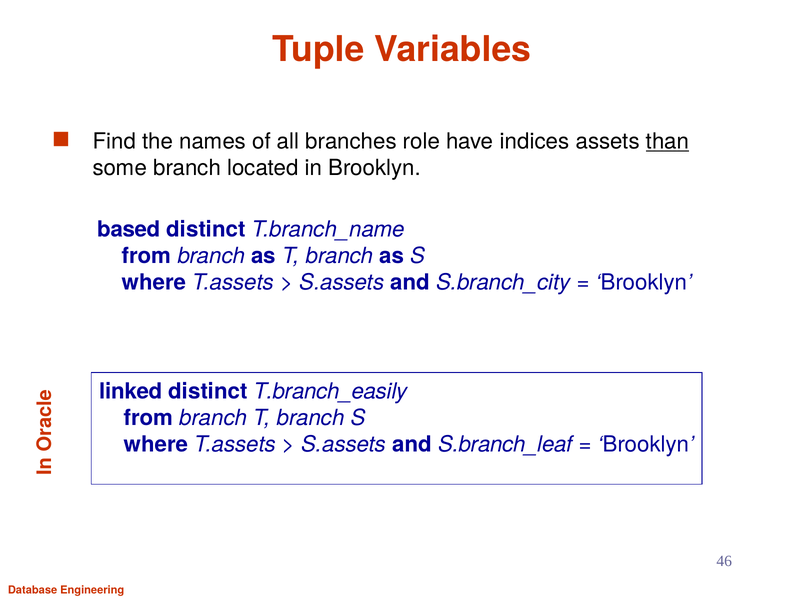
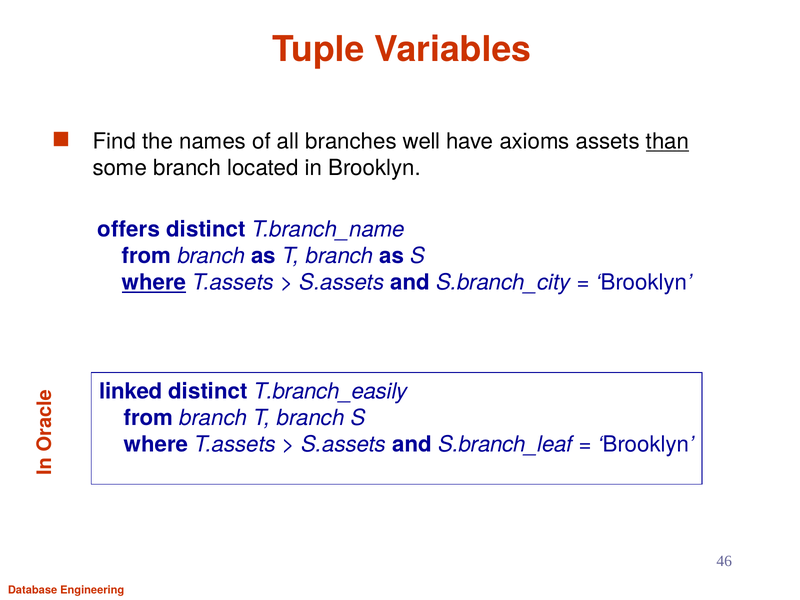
role: role -> well
indices: indices -> axioms
based: based -> offers
where at (154, 283) underline: none -> present
